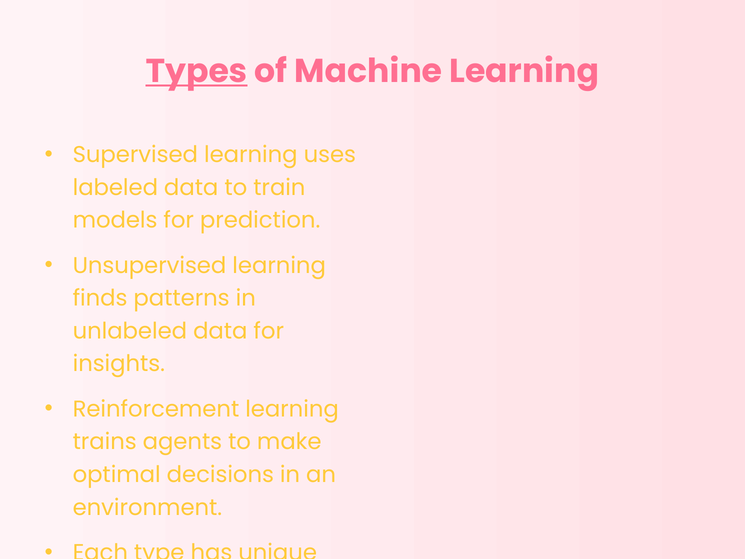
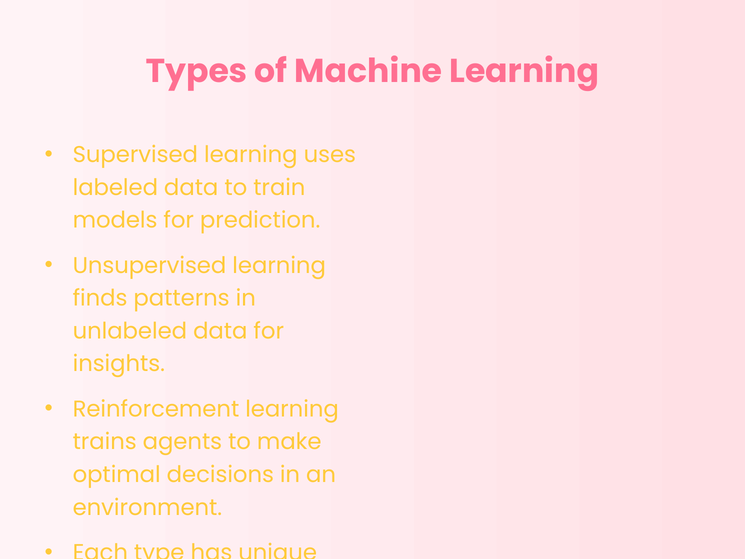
Types underline: present -> none
